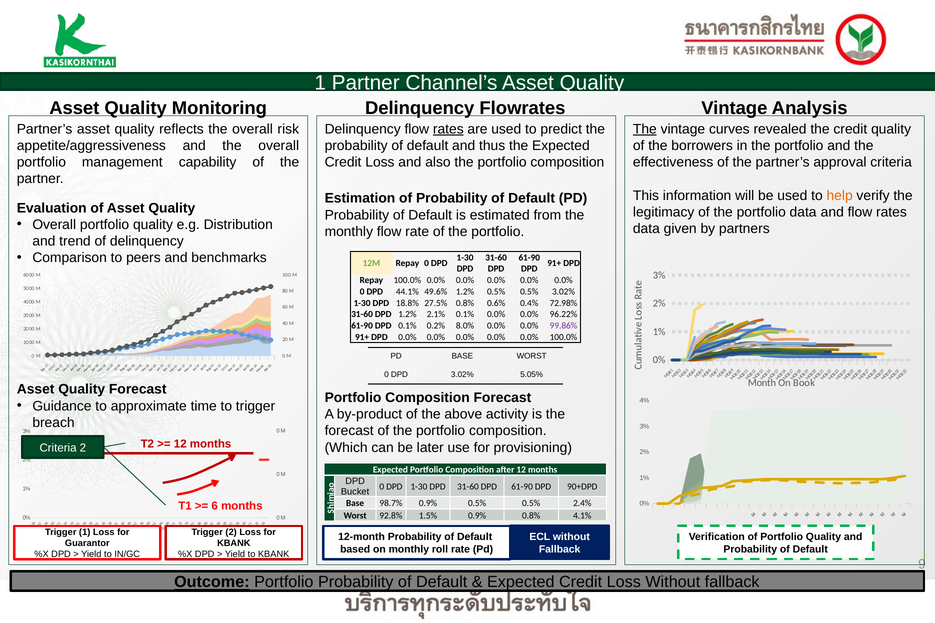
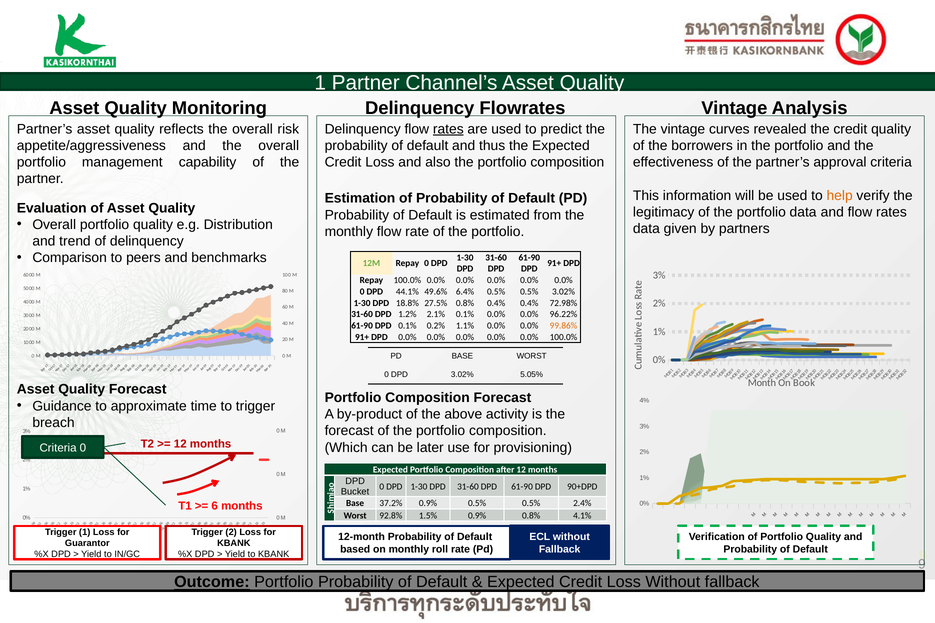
The at (645, 129) underline: present -> none
49.6% 1.2%: 1.2% -> 6.4%
0.8% 0.6%: 0.6% -> 0.4%
8.0%: 8.0% -> 1.1%
99.86% colour: purple -> orange
Criteria 2: 2 -> 0
98.7%: 98.7% -> 37.2%
